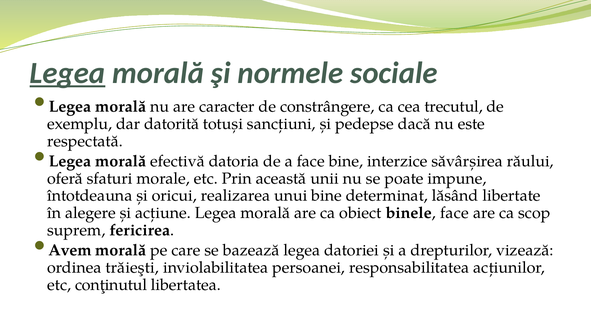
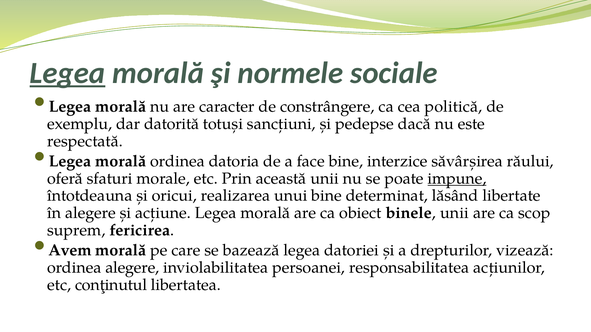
trecutul: trecutul -> politică
morală efectivă: efectivă -> ordinea
impune underline: none -> present
binele face: face -> unii
ordinea trăieşti: trăieşti -> alegere
